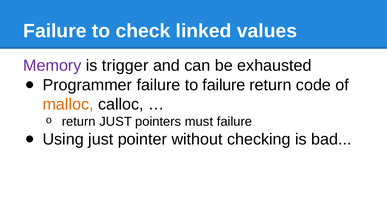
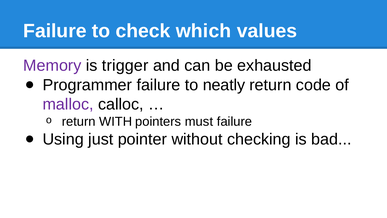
linked: linked -> which
to failure: failure -> neatly
malloc colour: orange -> purple
return JUST: JUST -> WITH
